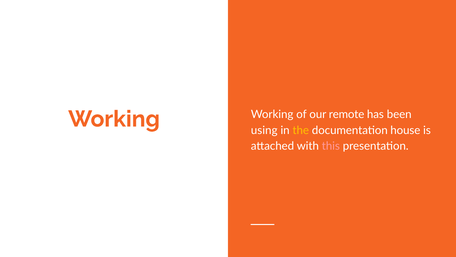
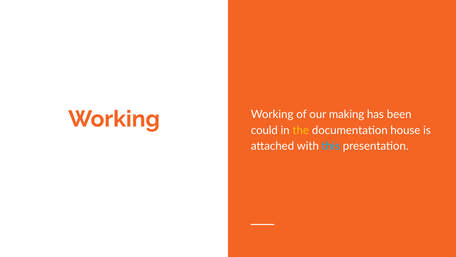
remote: remote -> making
using: using -> could
this colour: pink -> light blue
